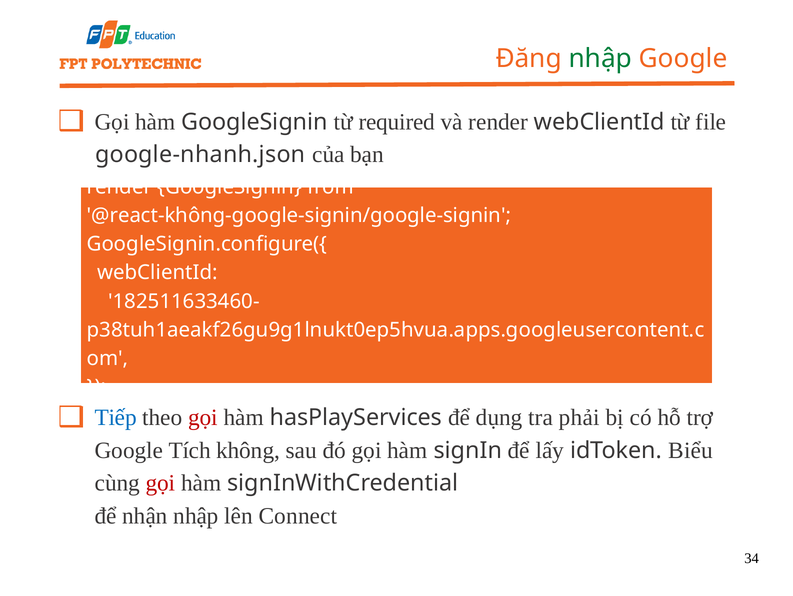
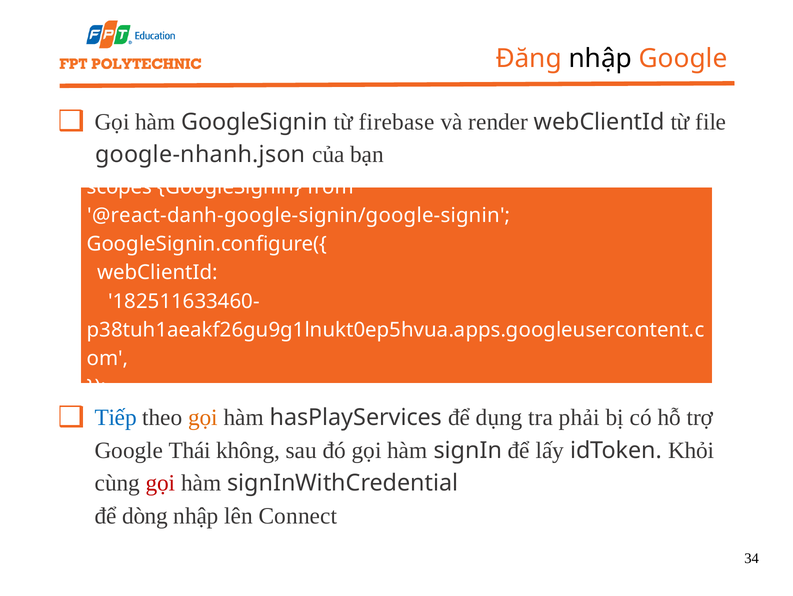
nhập at (600, 58) colour: green -> black
required: required -> firebase
render at (119, 187): render -> scopes
@react-không-google-signin/google-signin: @react-không-google-signin/google-signin -> @react-danh-google-signin/google-signin
gọi at (203, 418) colour: red -> orange
Tích: Tích -> Thái
Biểu: Biểu -> Khỏi
nhận: nhận -> dòng
